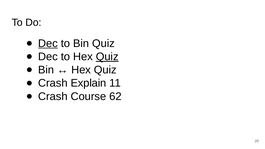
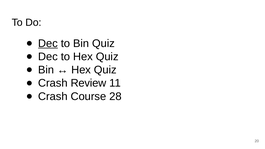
Quiz at (107, 57) underline: present -> none
Explain: Explain -> Review
62: 62 -> 28
